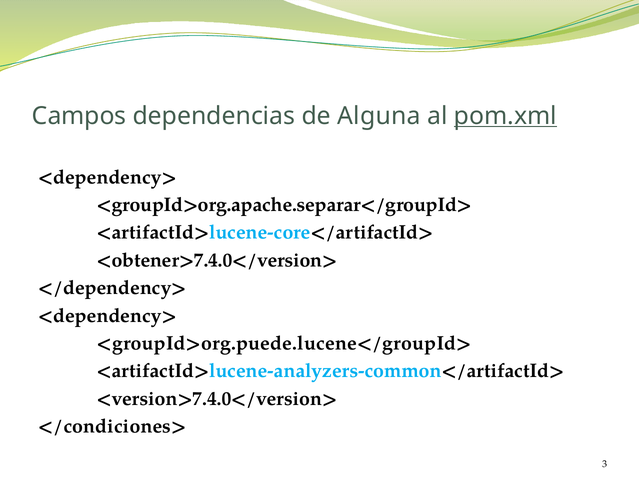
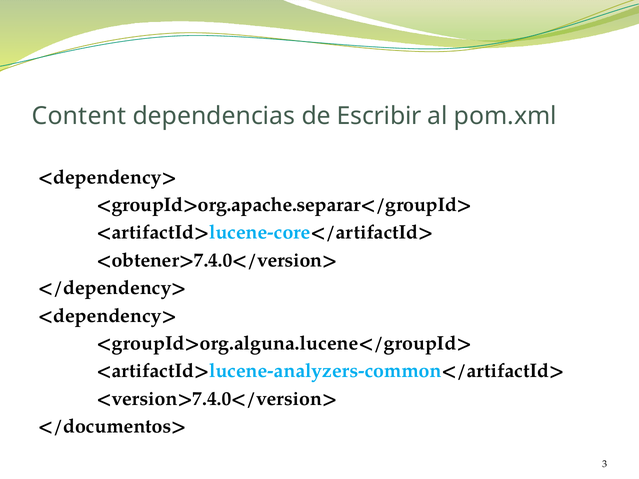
Campos: Campos -> Content
Alguna: Alguna -> Escribir
pom.xml underline: present -> none
<groupId>org.puede.lucene</groupId>: <groupId>org.puede.lucene</groupId> -> <groupId>org.alguna.lucene</groupId>
</condiciones>: </condiciones> -> </documentos>
